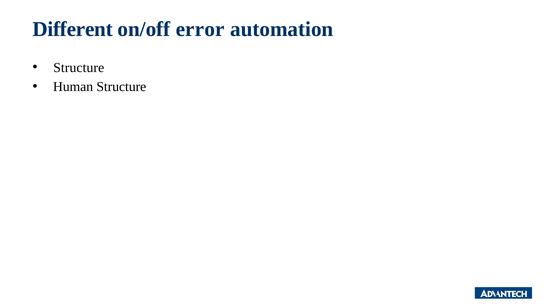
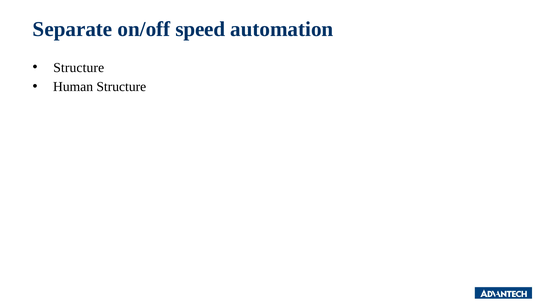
Different: Different -> Separate
error: error -> speed
